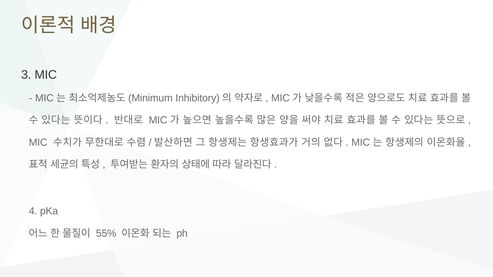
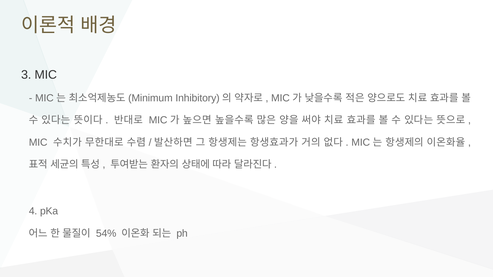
55%: 55% -> 54%
